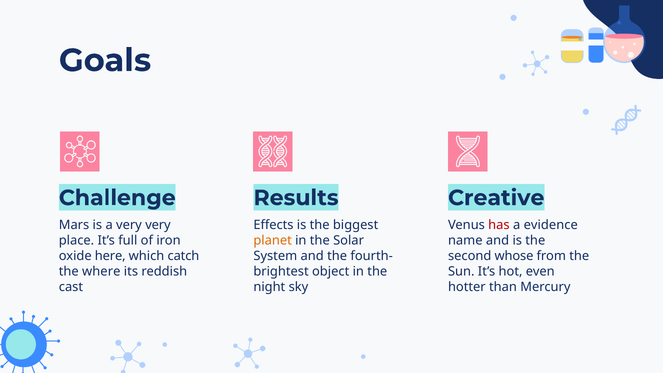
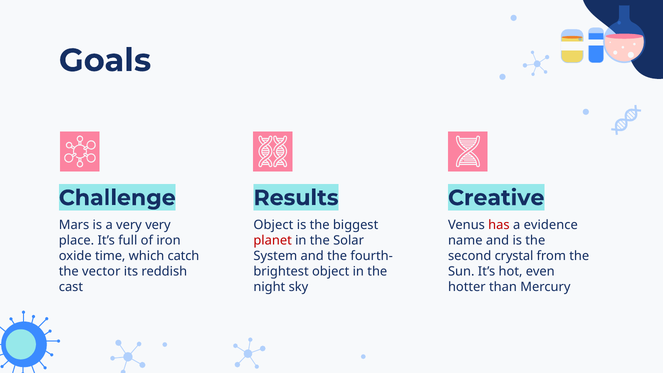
Effects at (273, 225): Effects -> Object
planet colour: orange -> red
here: here -> time
whose: whose -> crystal
where: where -> vector
